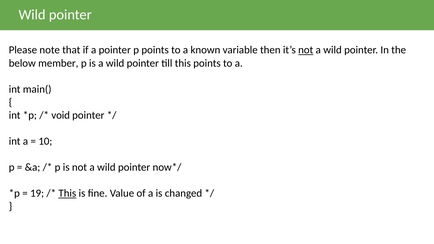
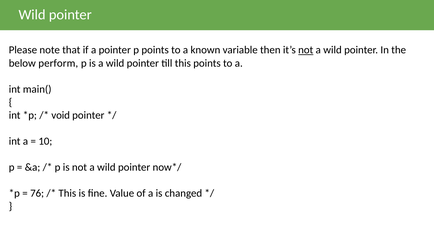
member: member -> perform
19: 19 -> 76
This at (67, 193) underline: present -> none
